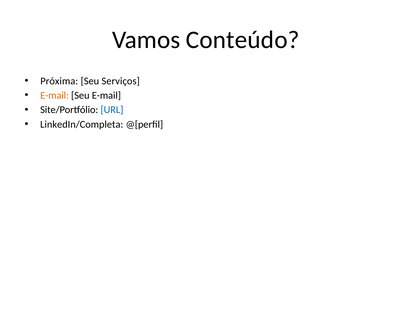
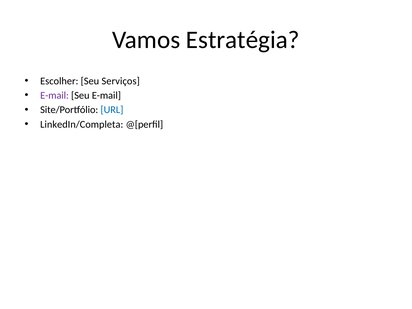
Conteúdo: Conteúdo -> Estratégia
Próxima: Próxima -> Escolher
E-mail at (55, 95) colour: orange -> purple
